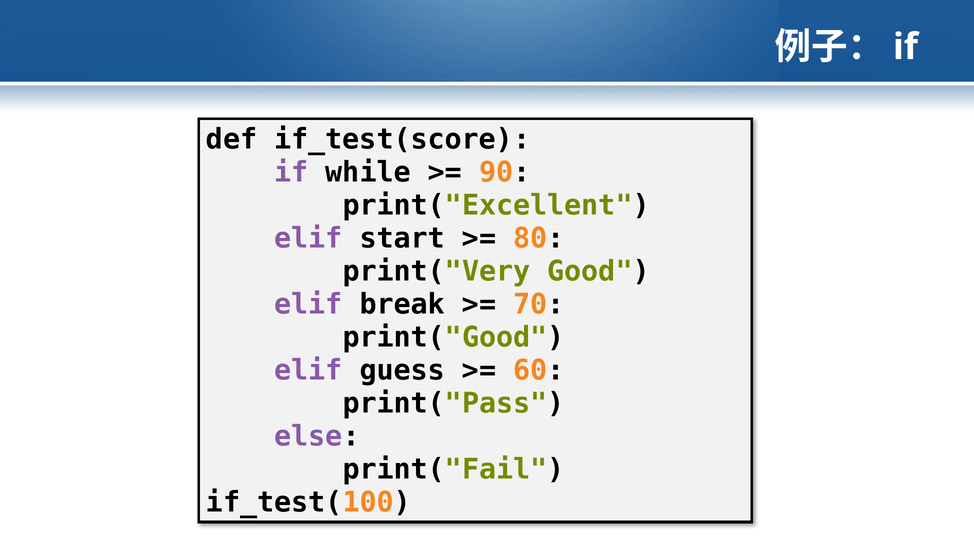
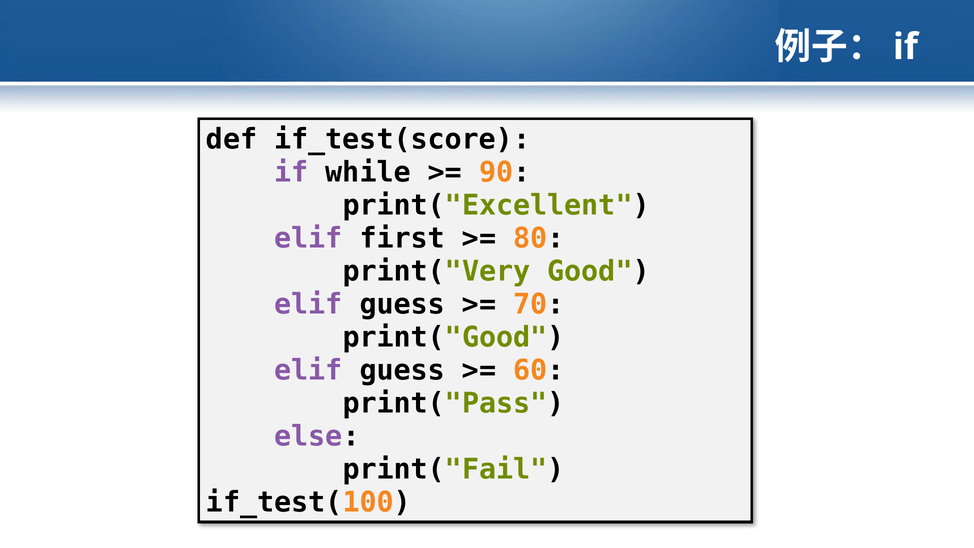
start: start -> first
break at (402, 304): break -> guess
